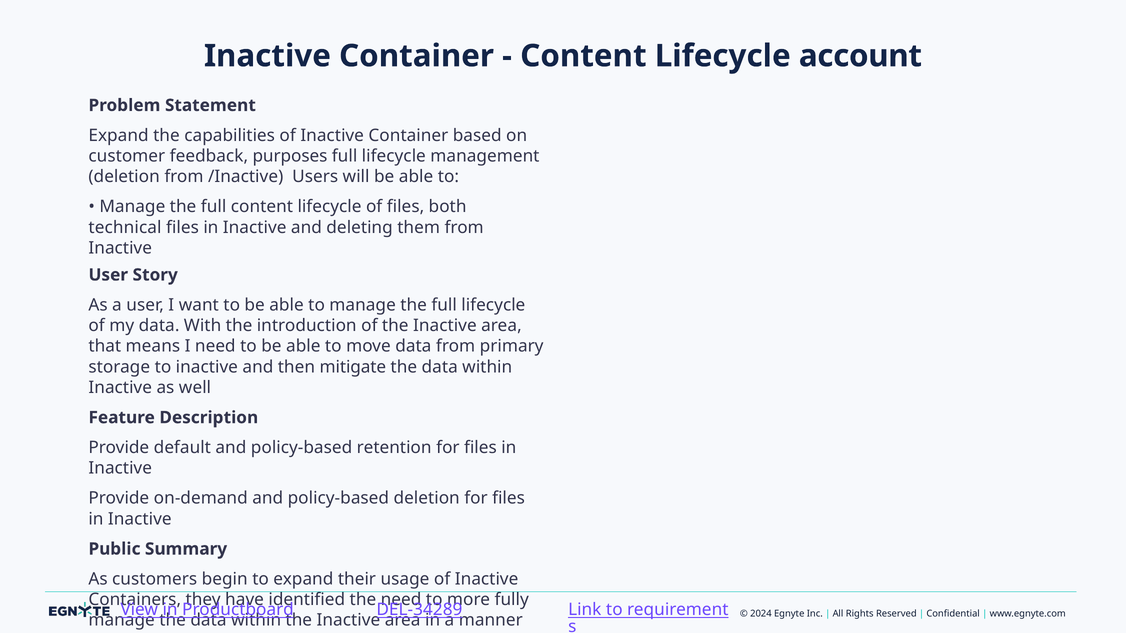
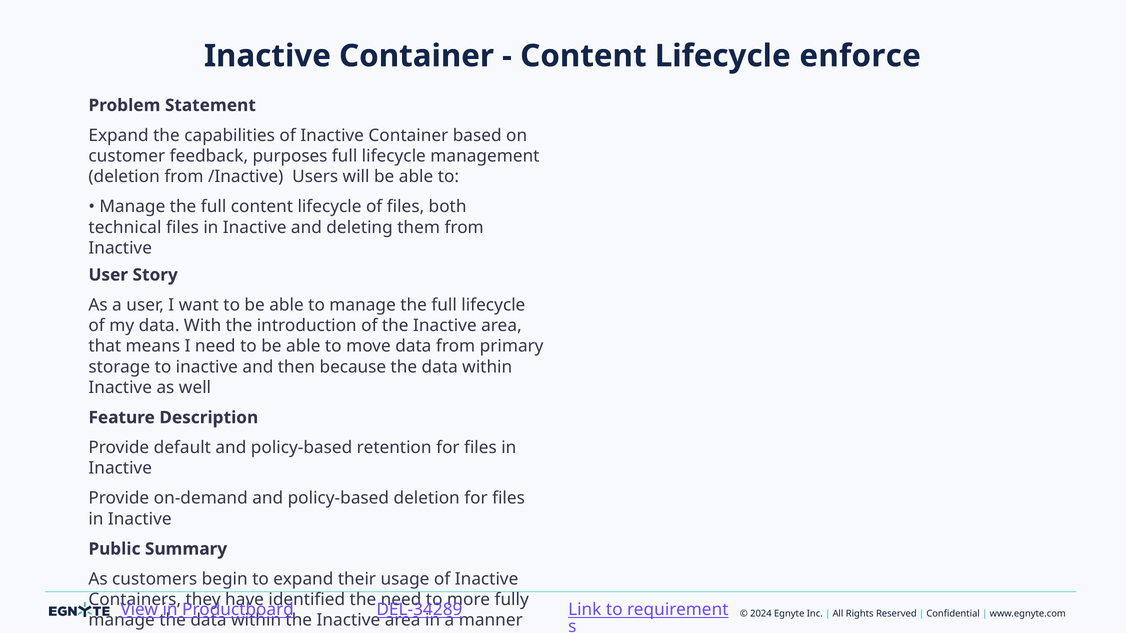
account: account -> enforce
mitigate: mitigate -> because
